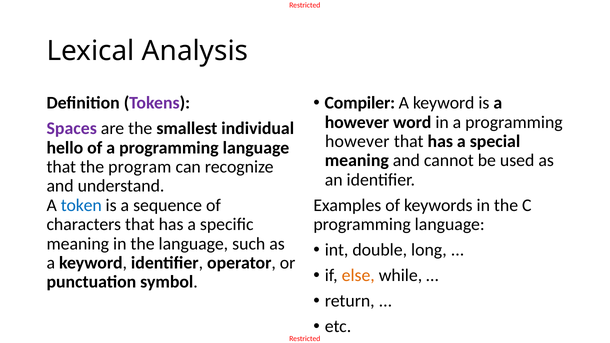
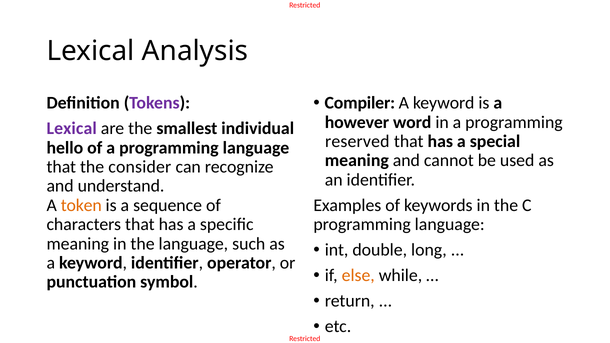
Spaces at (72, 129): Spaces -> Lexical
however at (357, 141): however -> reserved
program: program -> consider
token colour: blue -> orange
